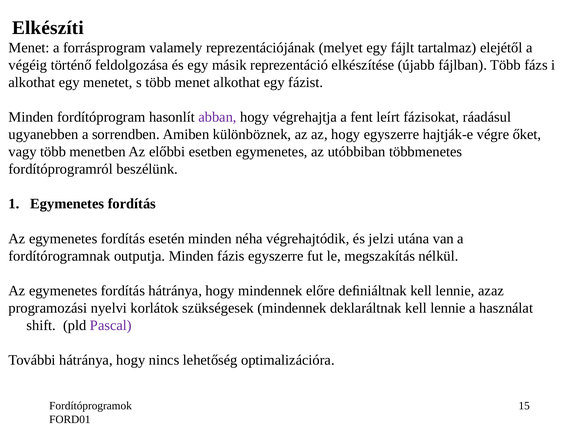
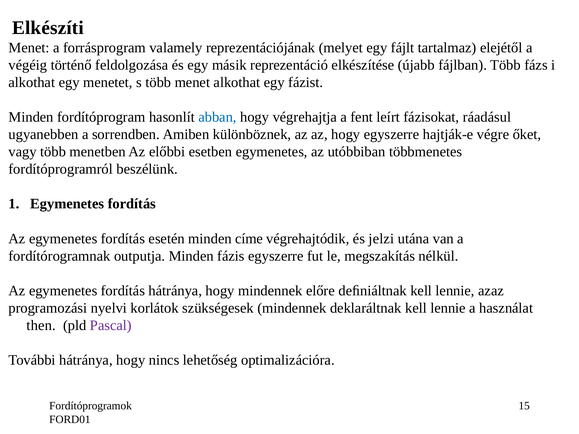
abban colour: purple -> blue
néha: néha -> címe
shift: shift -> then
